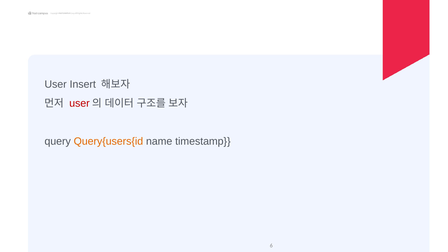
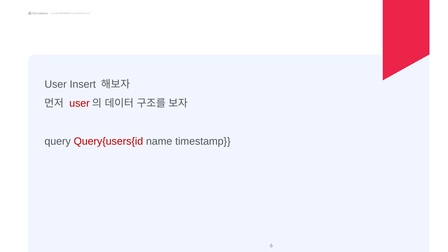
Query{users{id colour: orange -> red
